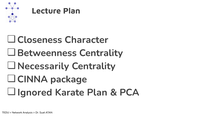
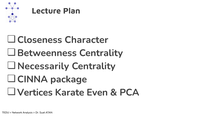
Ignored: Ignored -> Vertices
Karate Plan: Plan -> Even
